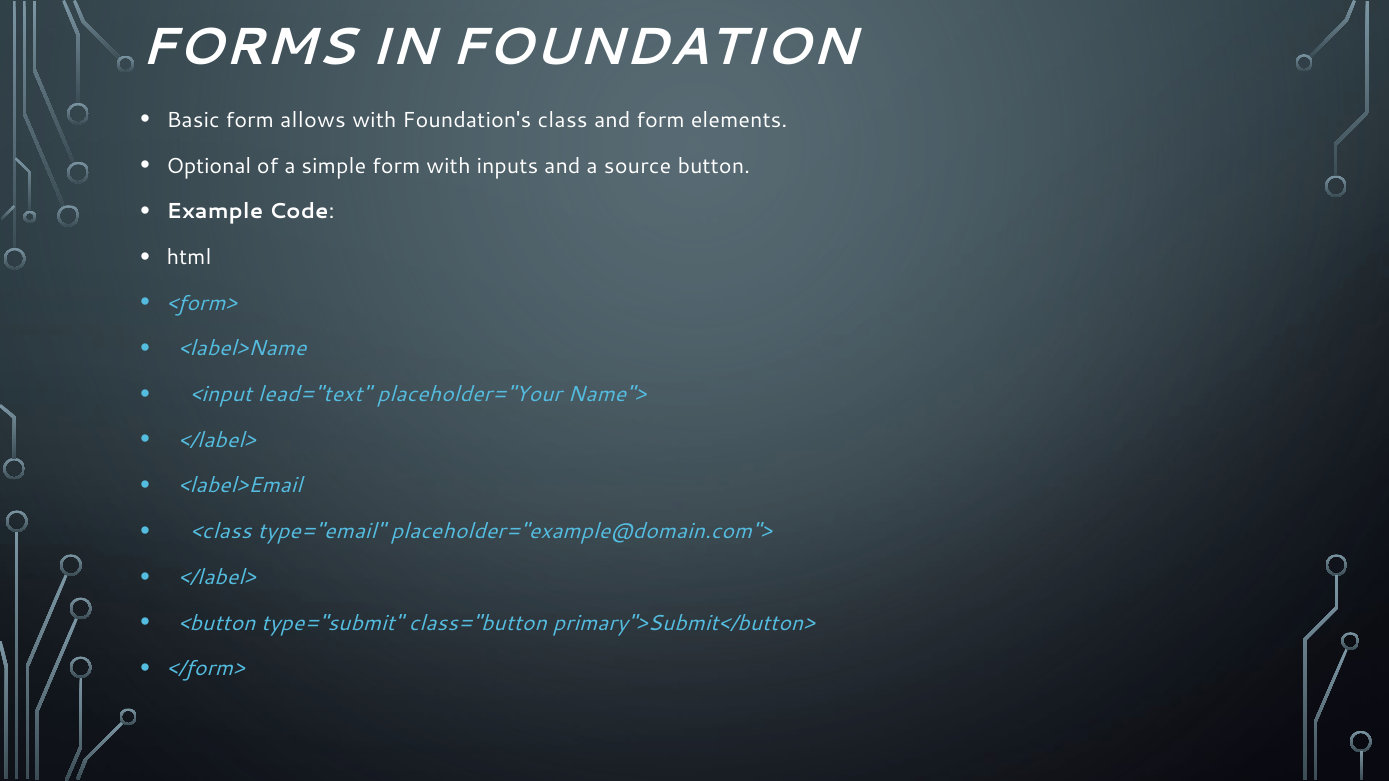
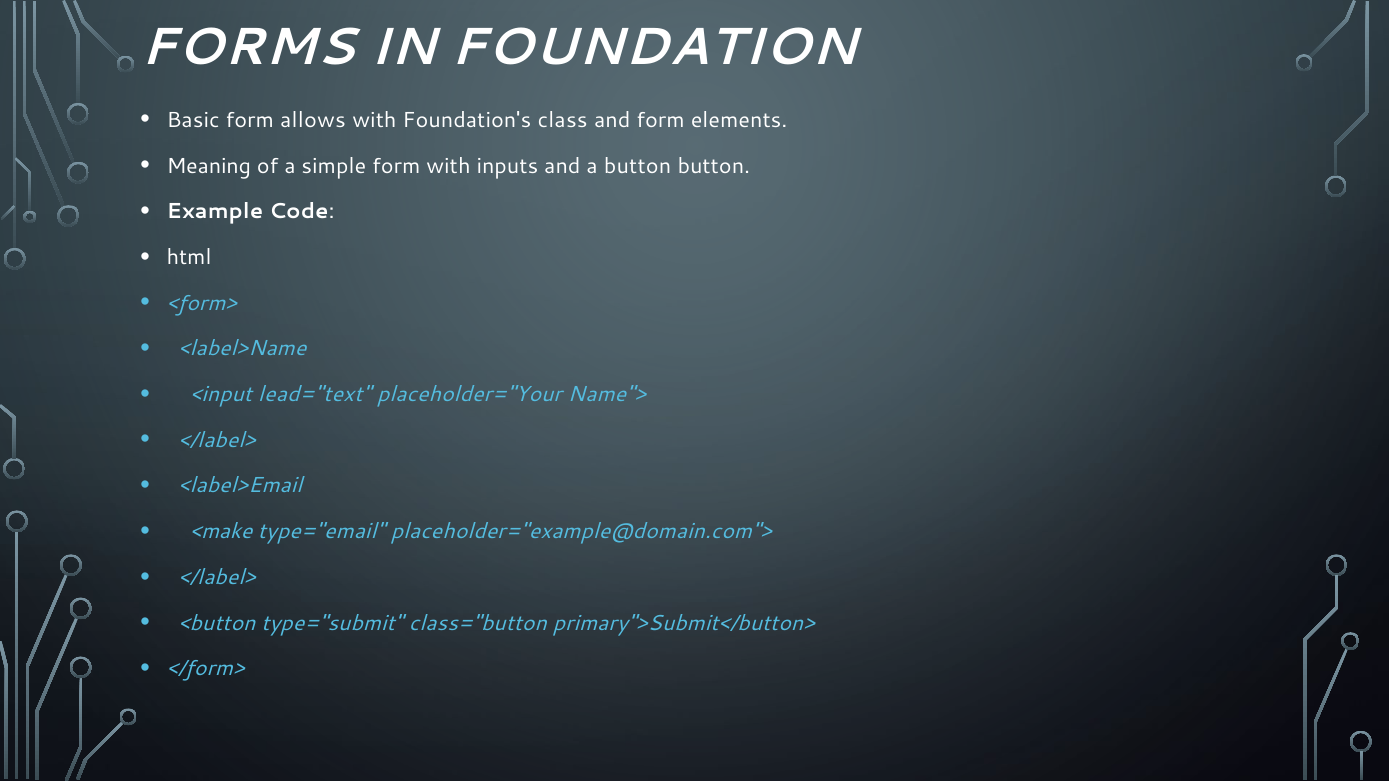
Optional: Optional -> Meaning
a source: source -> button
<class: <class -> <make
